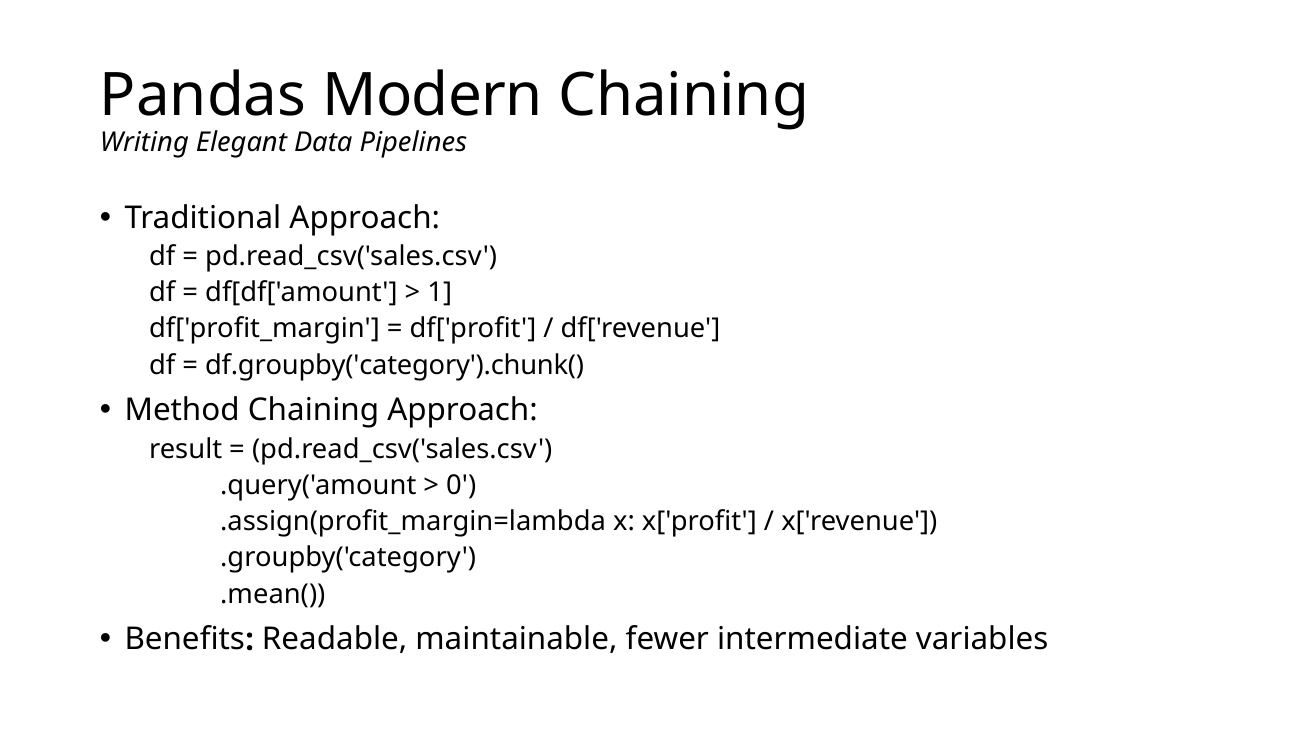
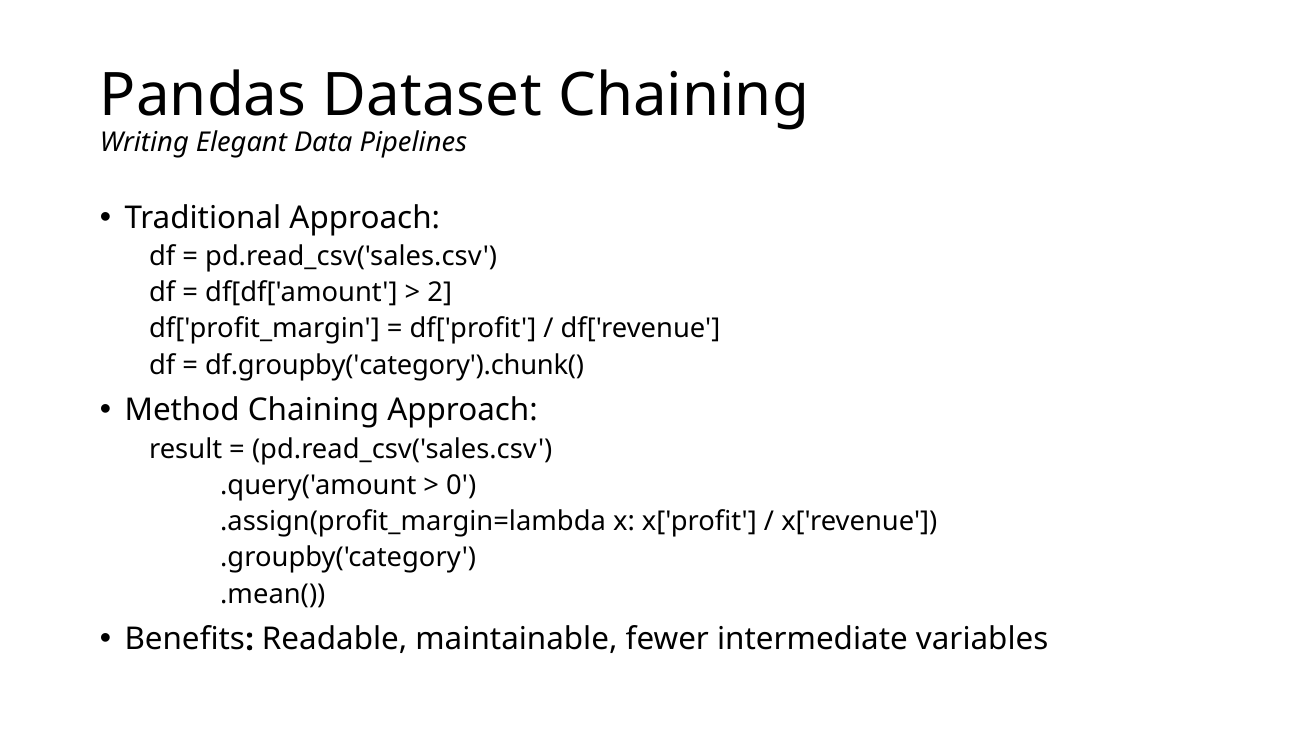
Modern: Modern -> Dataset
1: 1 -> 2
